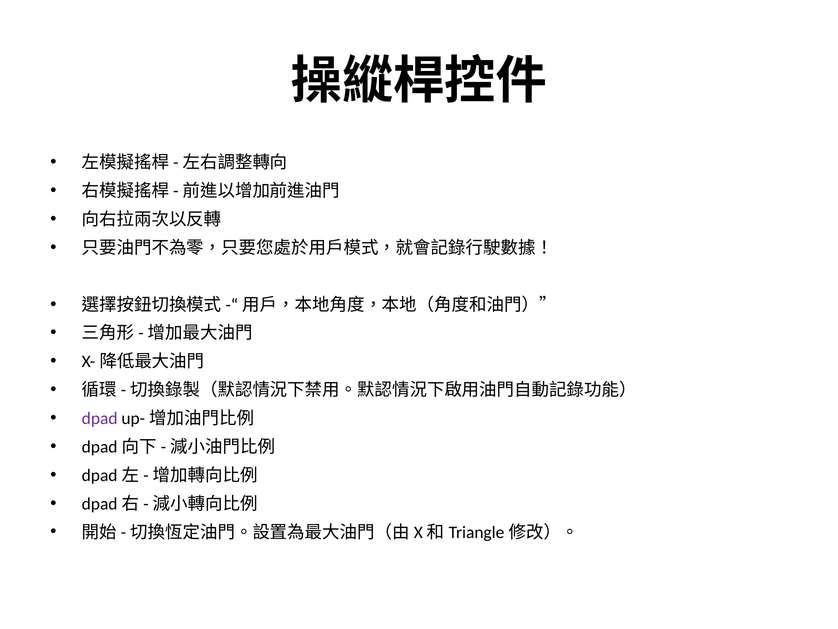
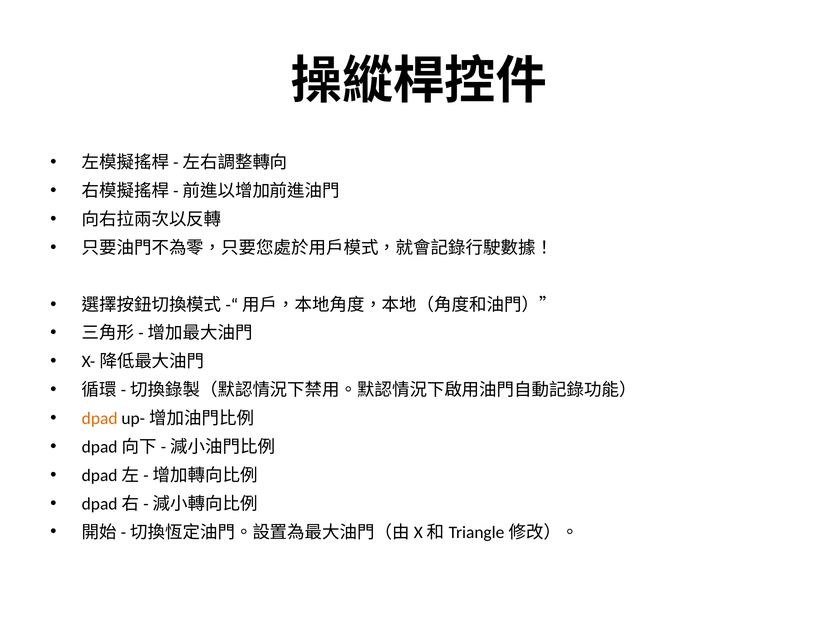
dpad colour: purple -> orange
